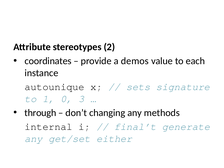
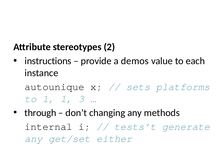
coordinates: coordinates -> instructions
signature: signature -> platforms
1 0: 0 -> 1
final’t: final’t -> tests’t
